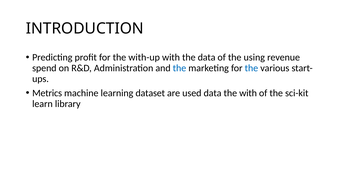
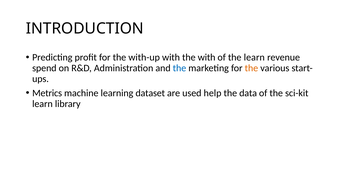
the data: data -> with
the using: using -> learn
the at (251, 68) colour: blue -> orange
used data: data -> help
the with: with -> data
